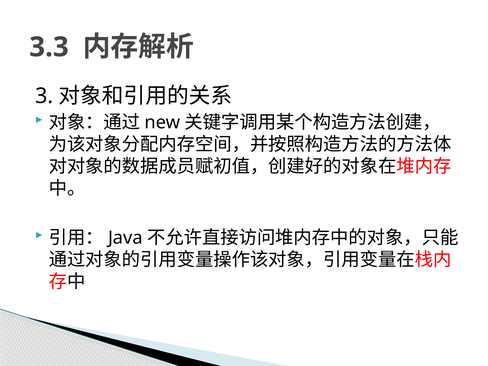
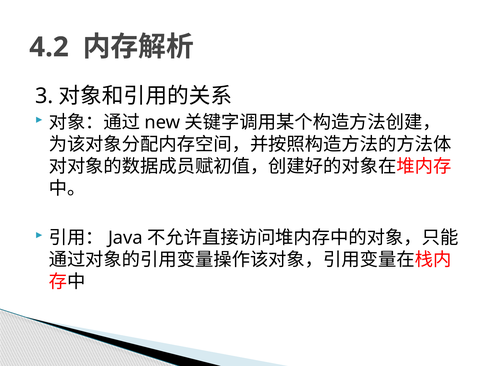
3.3: 3.3 -> 4.2
